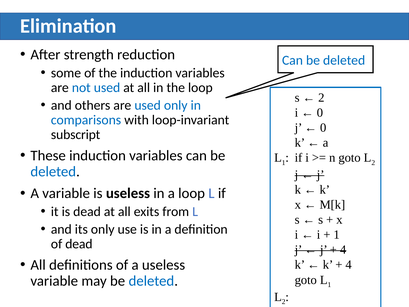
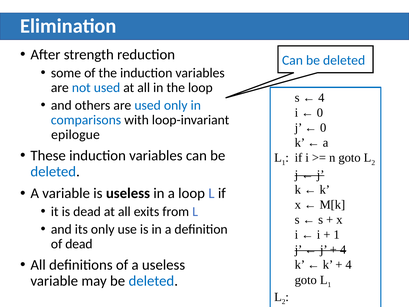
2 at (321, 98): 2 -> 4
subscript: subscript -> epilogue
